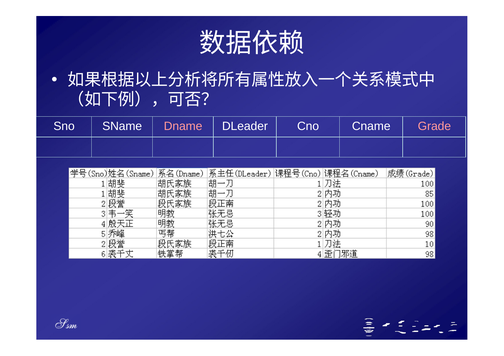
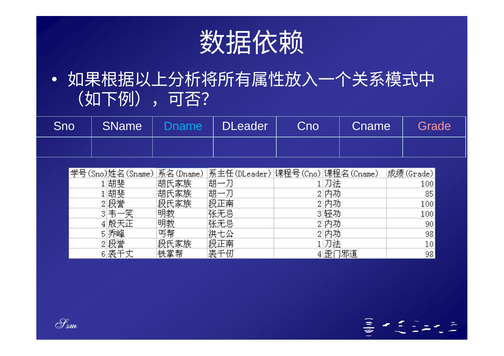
Dname colour: pink -> light blue
